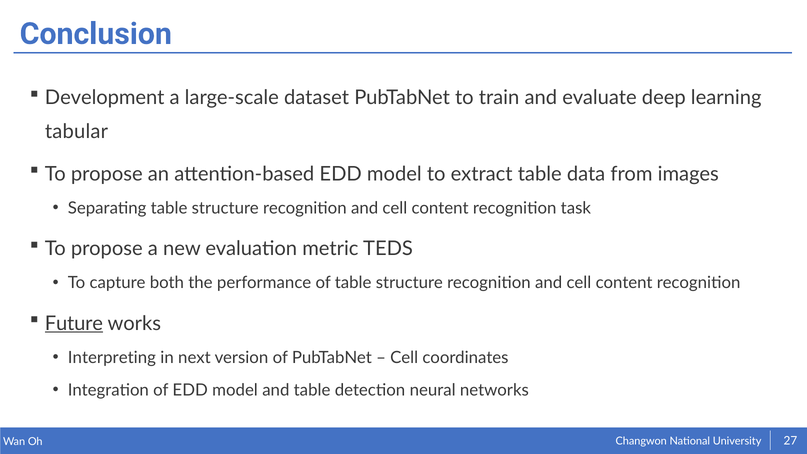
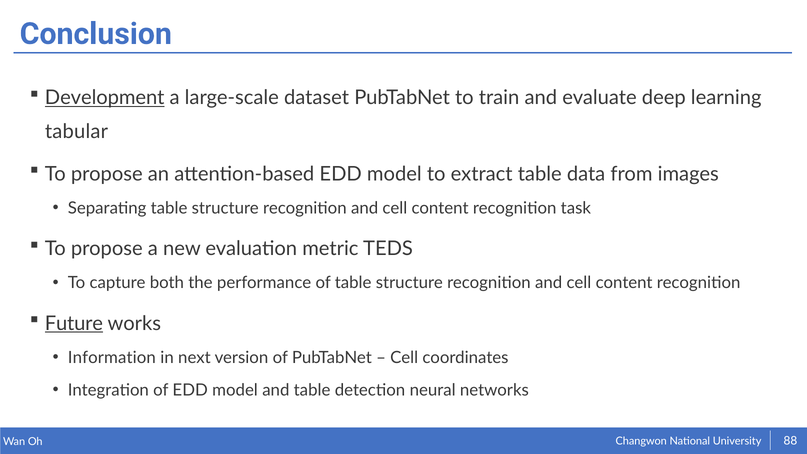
Development underline: none -> present
Interpreting: Interpreting -> Information
27: 27 -> 88
